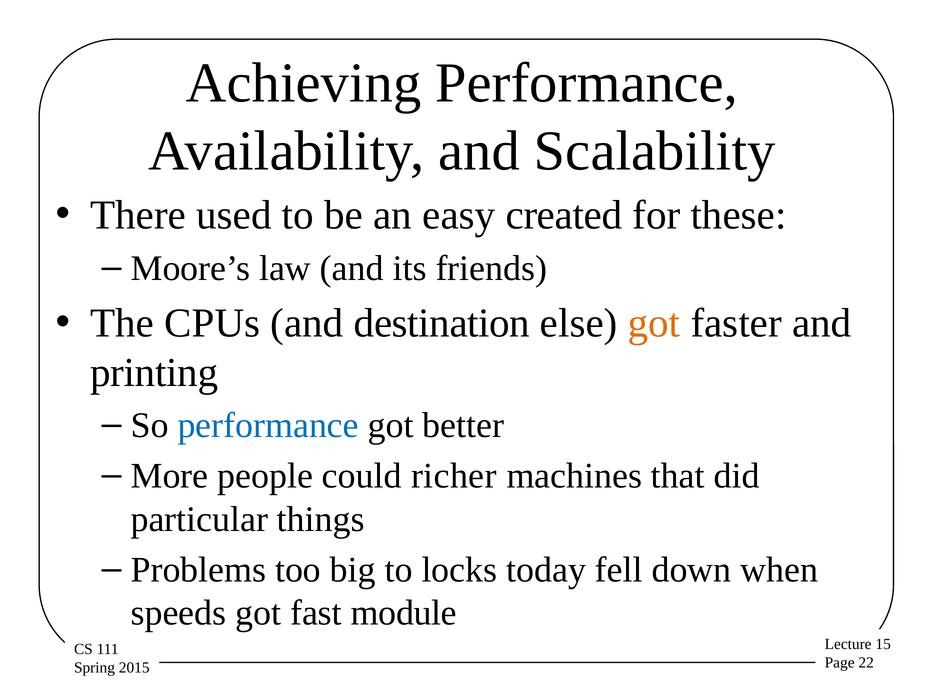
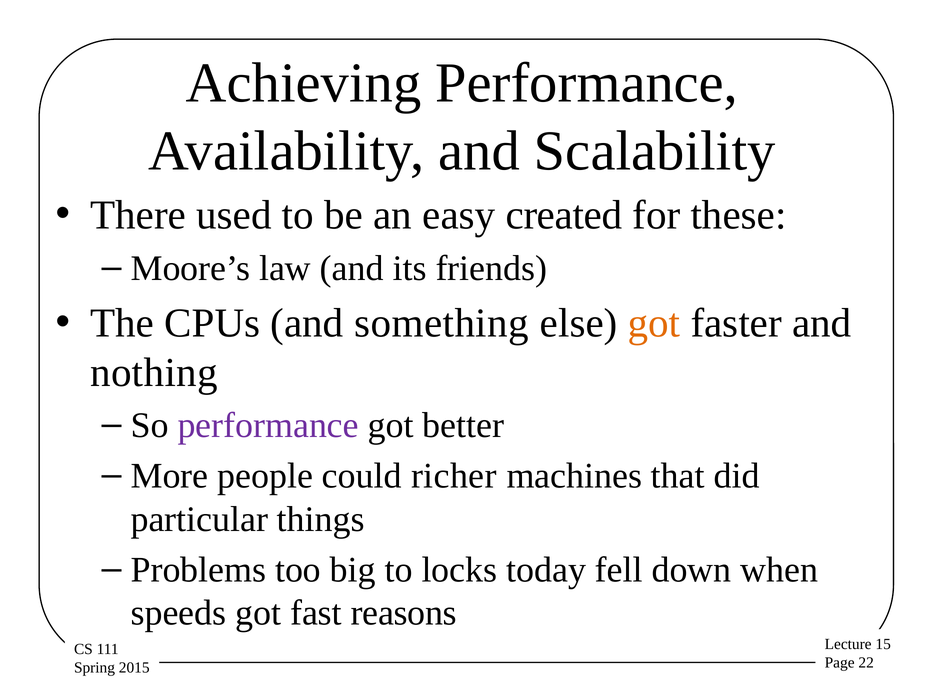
destination: destination -> something
printing: printing -> nothing
performance at (268, 425) colour: blue -> purple
module: module -> reasons
